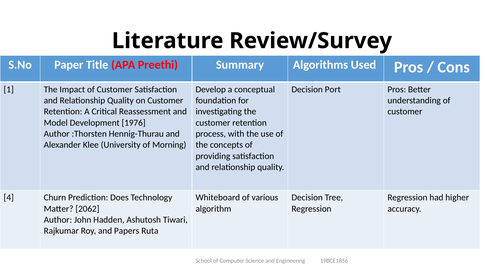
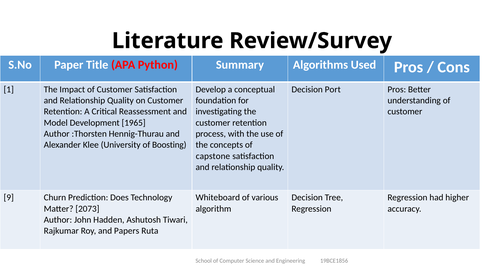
Preethi: Preethi -> Python
1976: 1976 -> 1965
Morning: Morning -> Boosting
providing: providing -> capstone
4: 4 -> 9
2062: 2062 -> 2073
